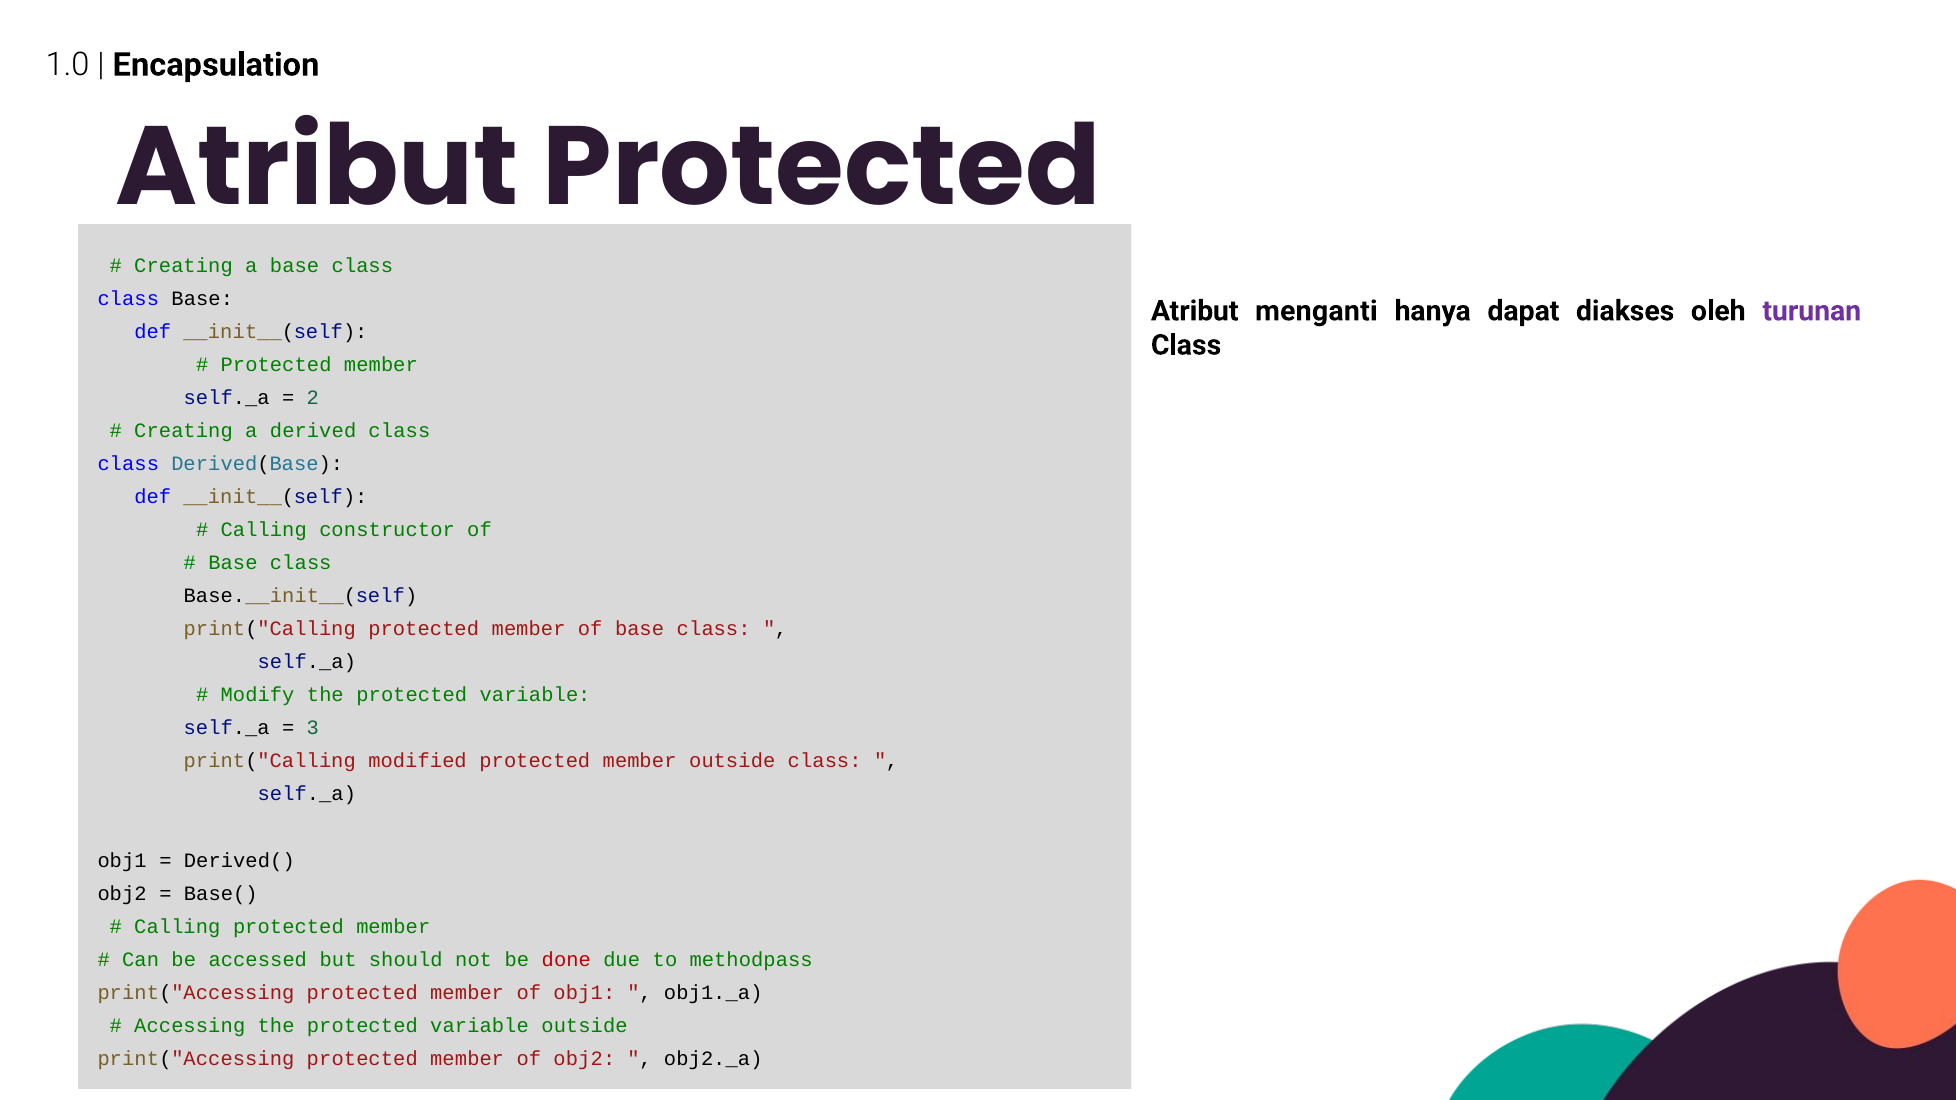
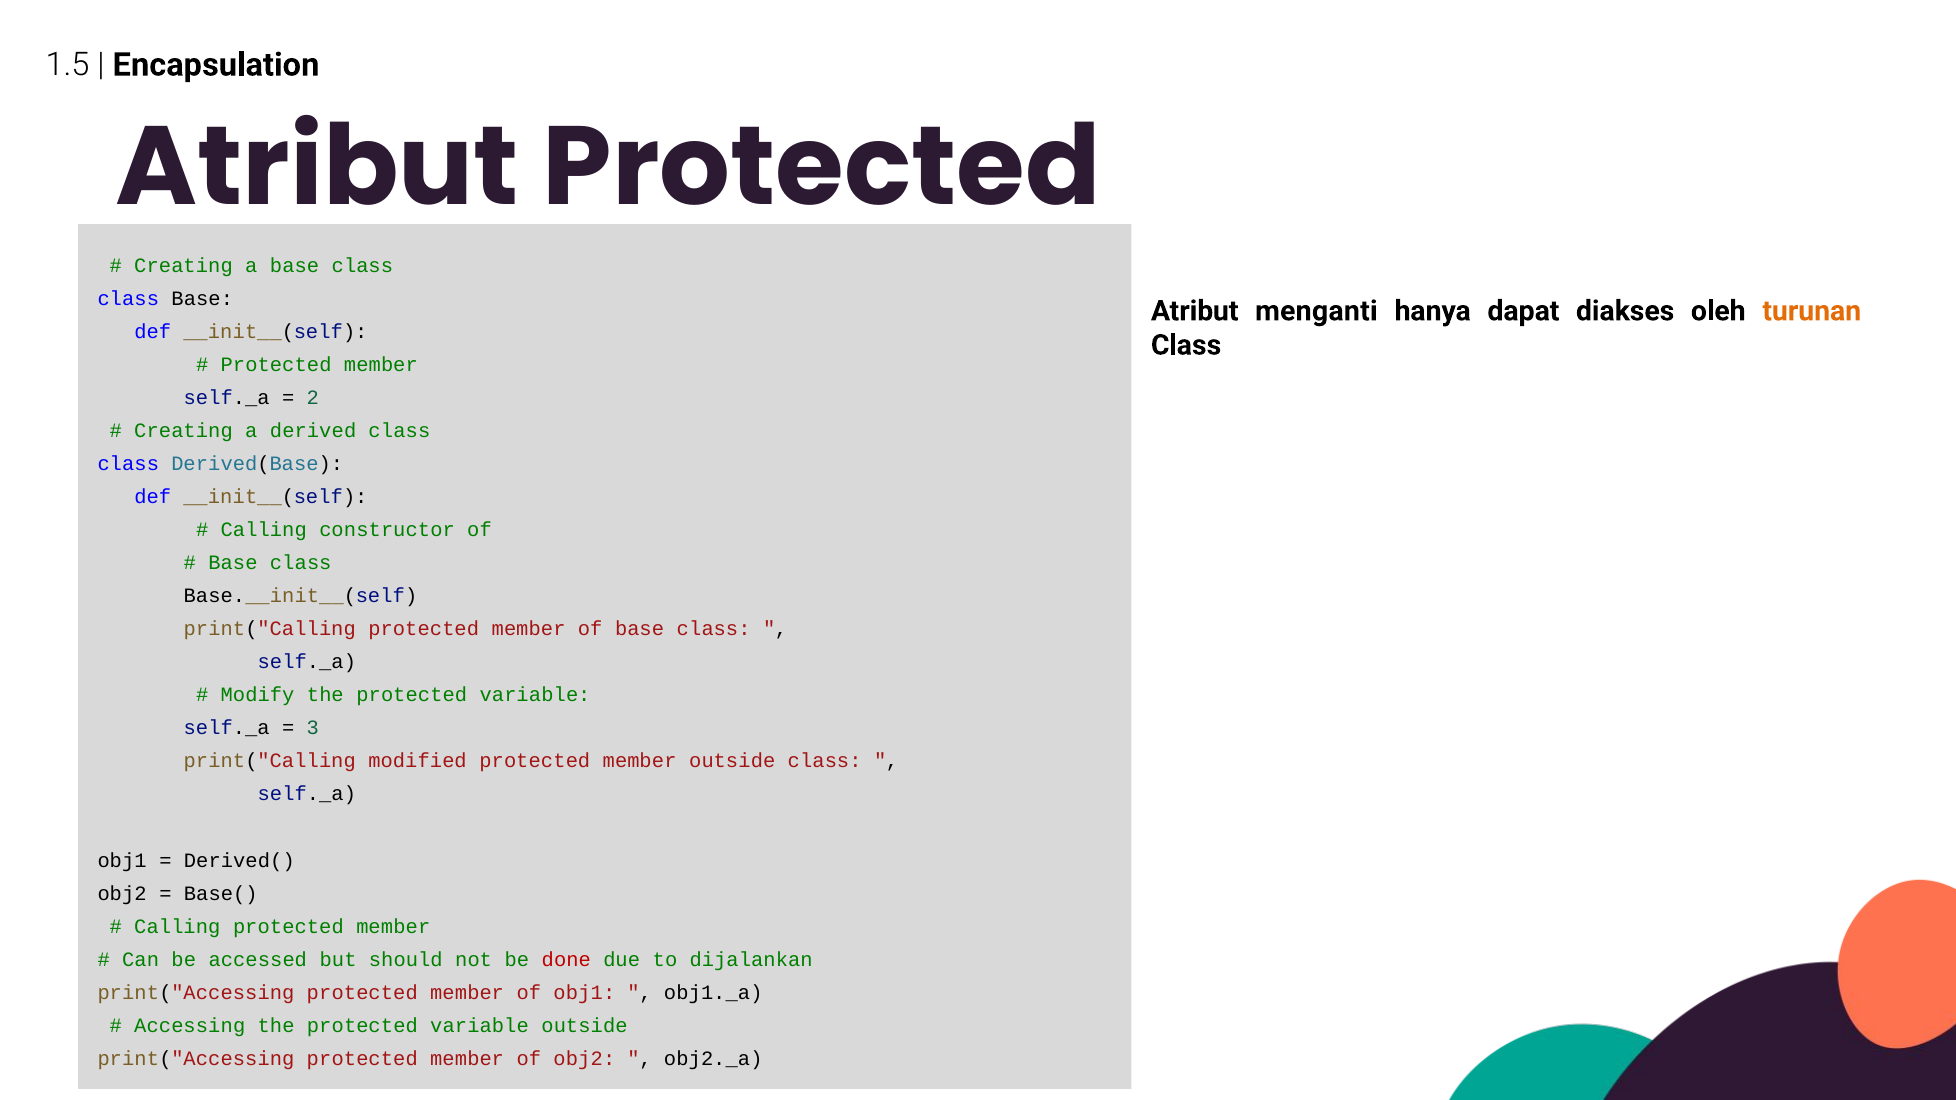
1.0: 1.0 -> 1.5
turunan colour: purple -> orange
methodpass: methodpass -> dijalankan
